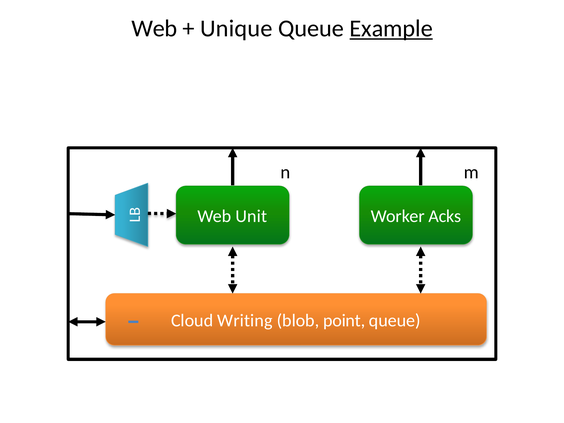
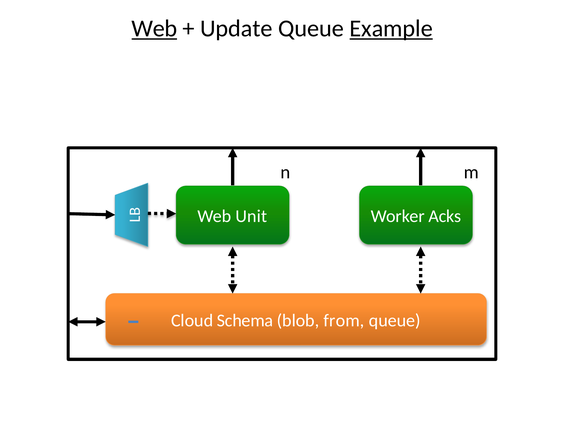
Web at (154, 28) underline: none -> present
Unique: Unique -> Update
Writing: Writing -> Schema
point: point -> from
